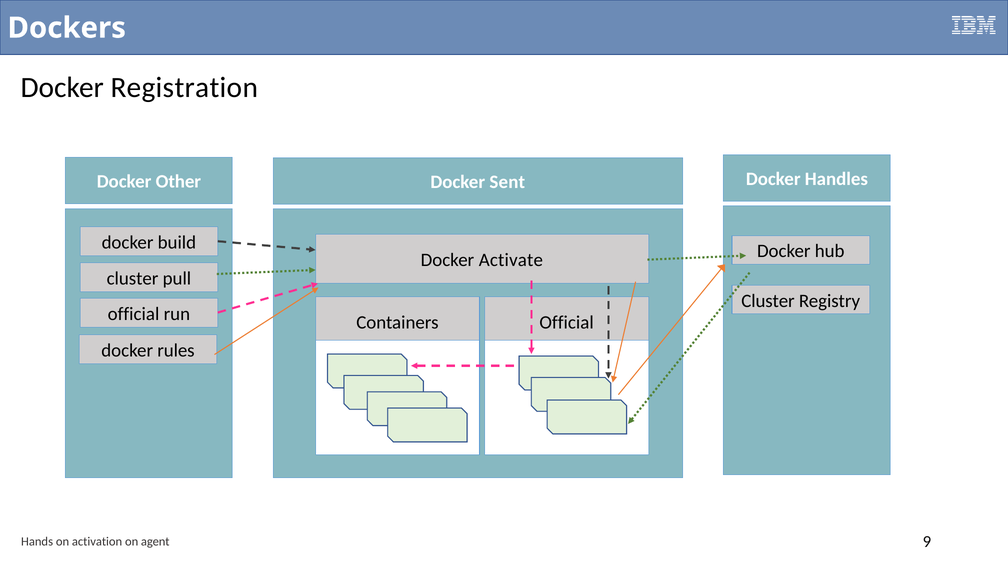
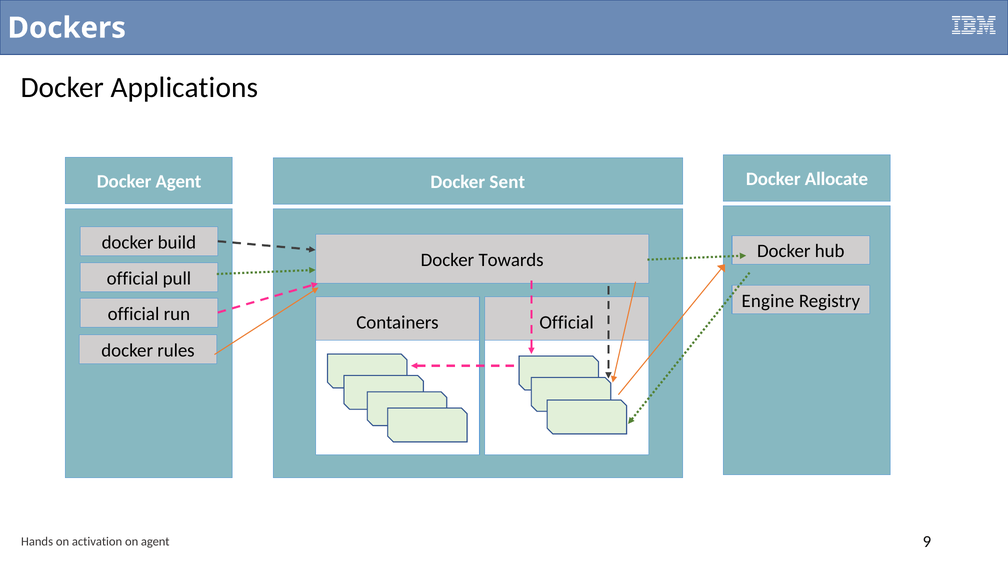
Registration: Registration -> Applications
Docker Other: Other -> Agent
Handles: Handles -> Allocate
Activate: Activate -> Towards
cluster at (133, 279): cluster -> official
Cluster at (768, 301): Cluster -> Engine
